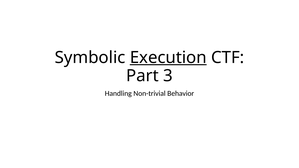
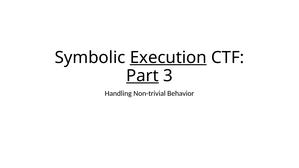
Part underline: none -> present
